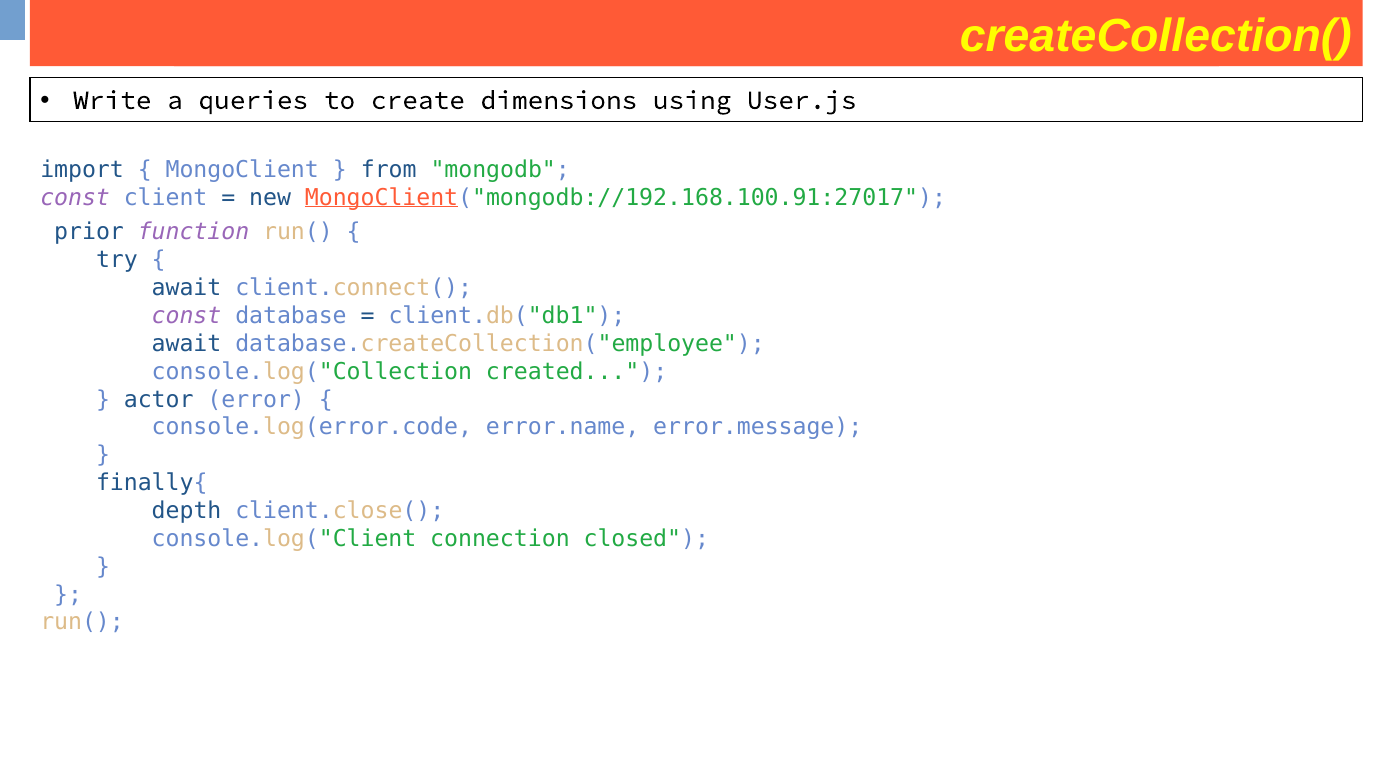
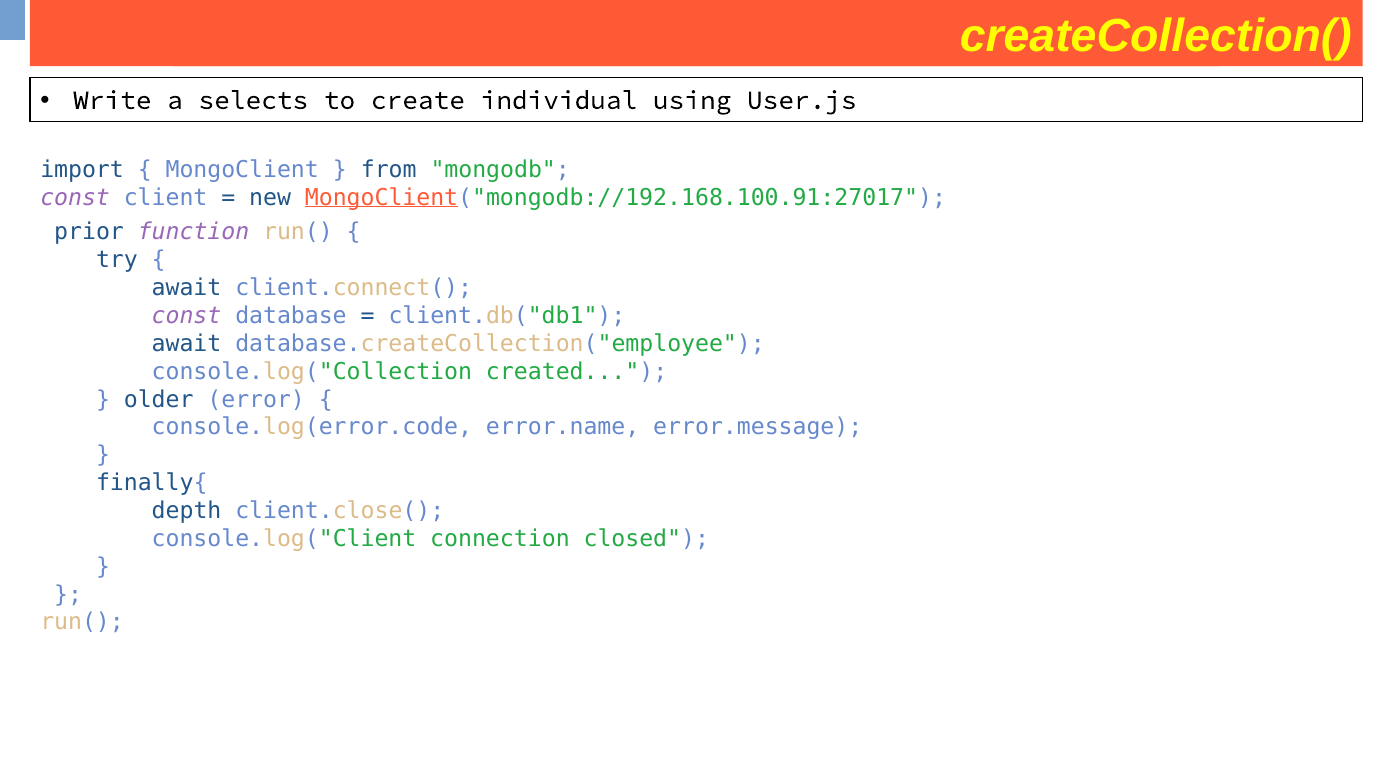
queries: queries -> selects
dimensions: dimensions -> individual
actor: actor -> older
